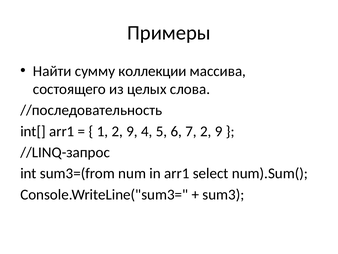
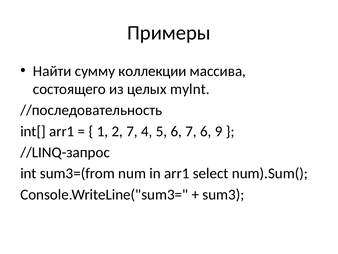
слова: слова -> mylnt
1 2 9: 9 -> 7
7 2: 2 -> 6
